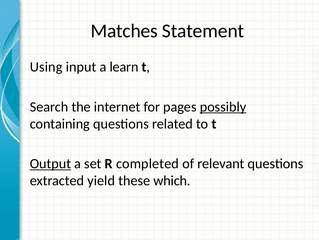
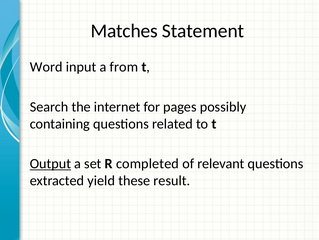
Using: Using -> Word
learn: learn -> from
possibly underline: present -> none
which: which -> result
